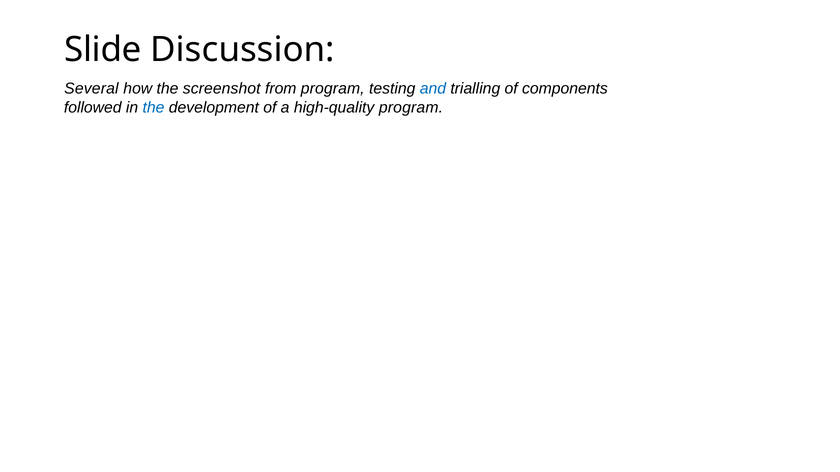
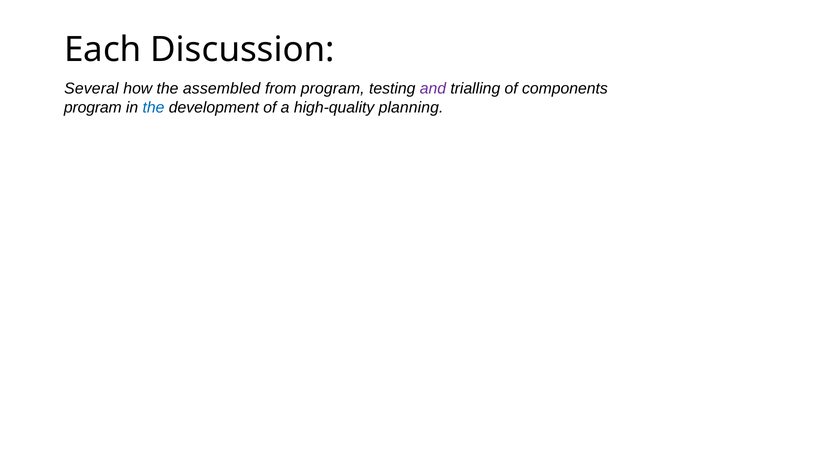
Slide: Slide -> Each
screenshot: screenshot -> assembled
and colour: blue -> purple
followed at (93, 107): followed -> program
high-quality program: program -> planning
